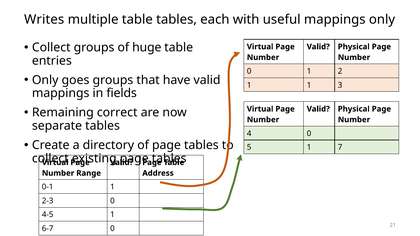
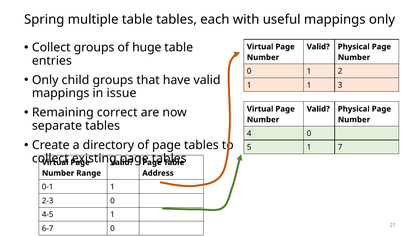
Writes: Writes -> Spring
goes: goes -> child
fields: fields -> issue
